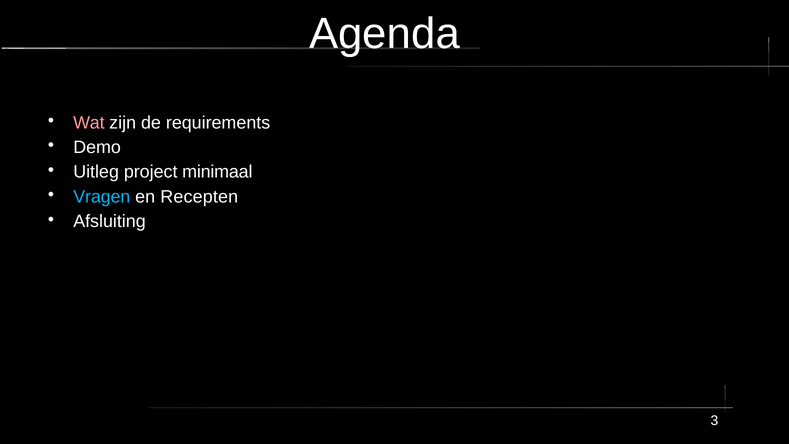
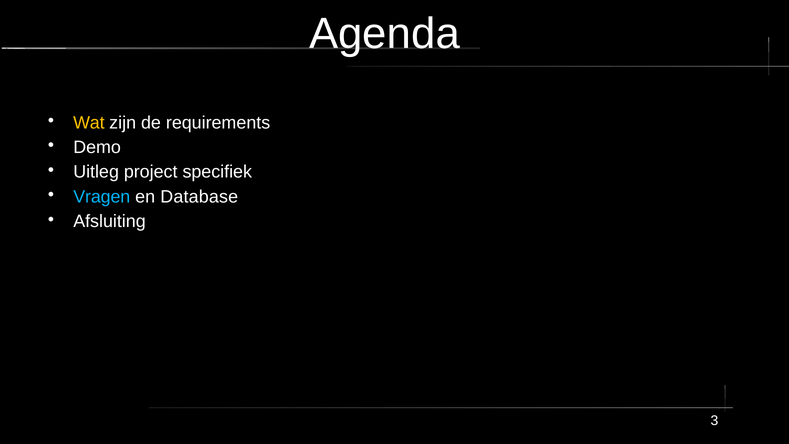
Wat colour: pink -> yellow
minimaal: minimaal -> specifiek
Recepten: Recepten -> Database
